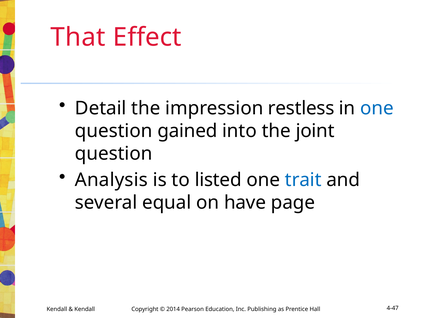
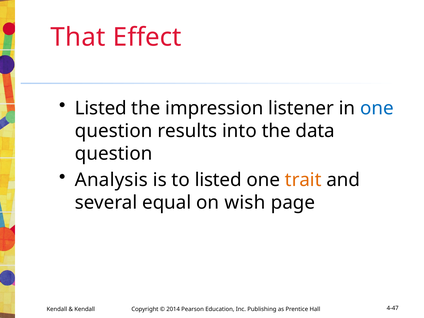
Detail at (101, 108): Detail -> Listed
restless: restless -> listener
gained: gained -> results
joint: joint -> data
trait colour: blue -> orange
have: have -> wish
